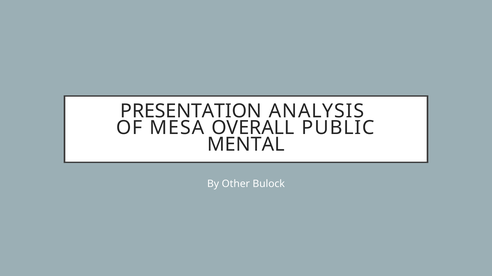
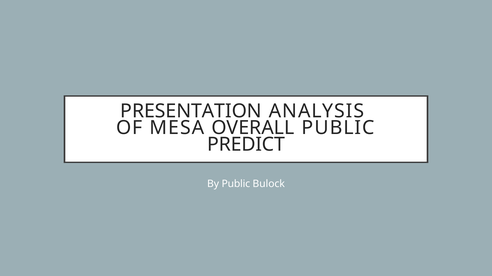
MENTAL: MENTAL -> PREDICT
By Other: Other -> Public
